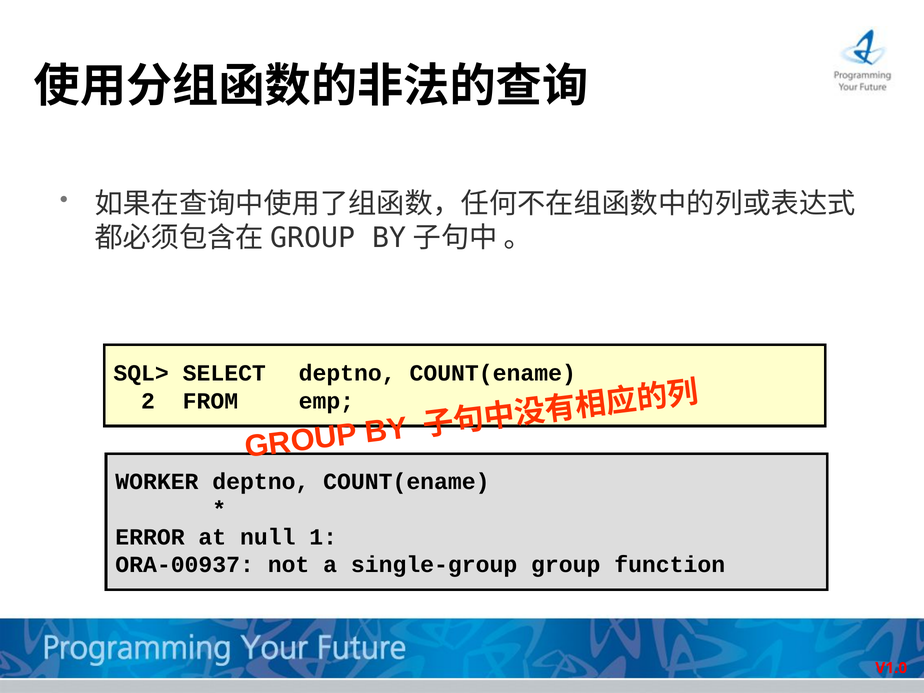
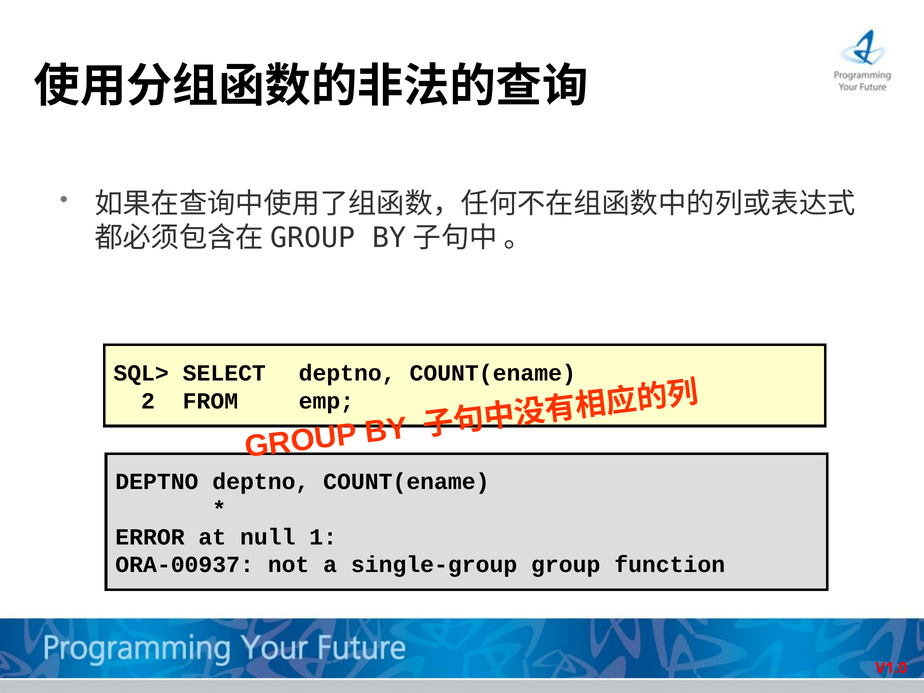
WORKER at (157, 482): WORKER -> DEPTNO
